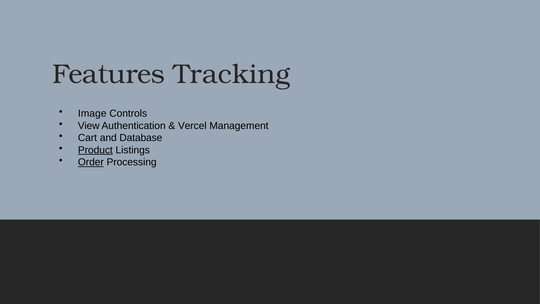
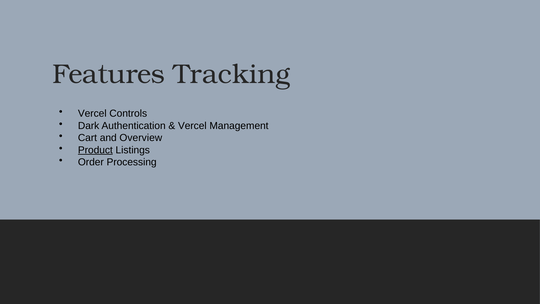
Image at (92, 113): Image -> Vercel
View: View -> Dark
Database: Database -> Overview
Order underline: present -> none
